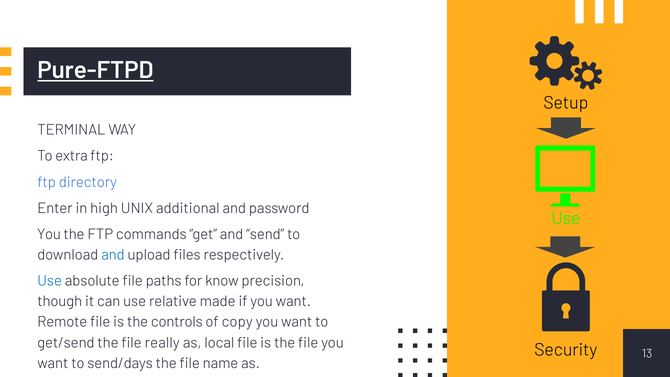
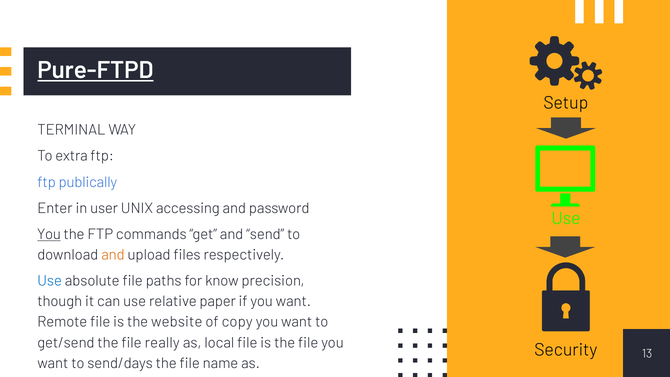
directory: directory -> publically
high: high -> user
additional: additional -> accessing
You at (49, 234) underline: none -> present
and at (113, 255) colour: blue -> orange
made: made -> paper
controls: controls -> website
